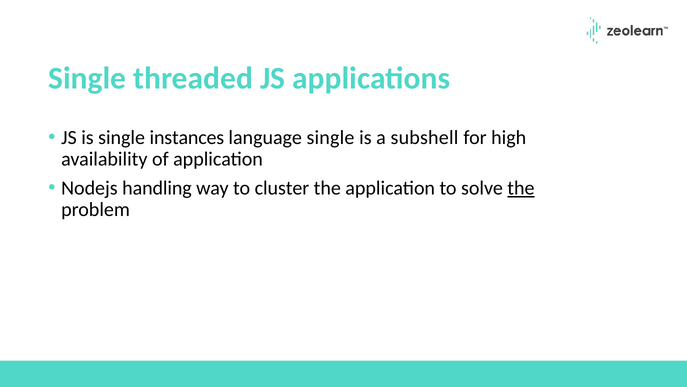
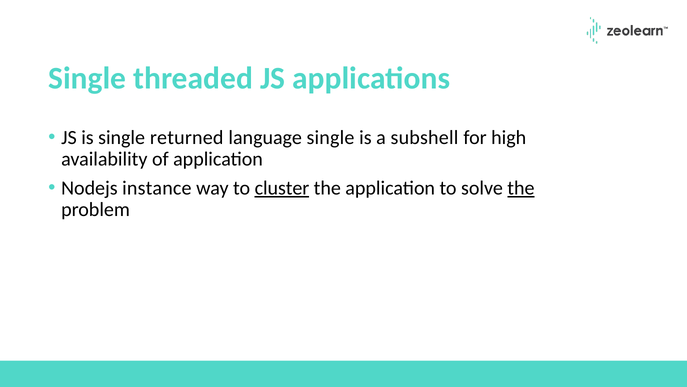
instances: instances -> returned
handling: handling -> instance
cluster underline: none -> present
